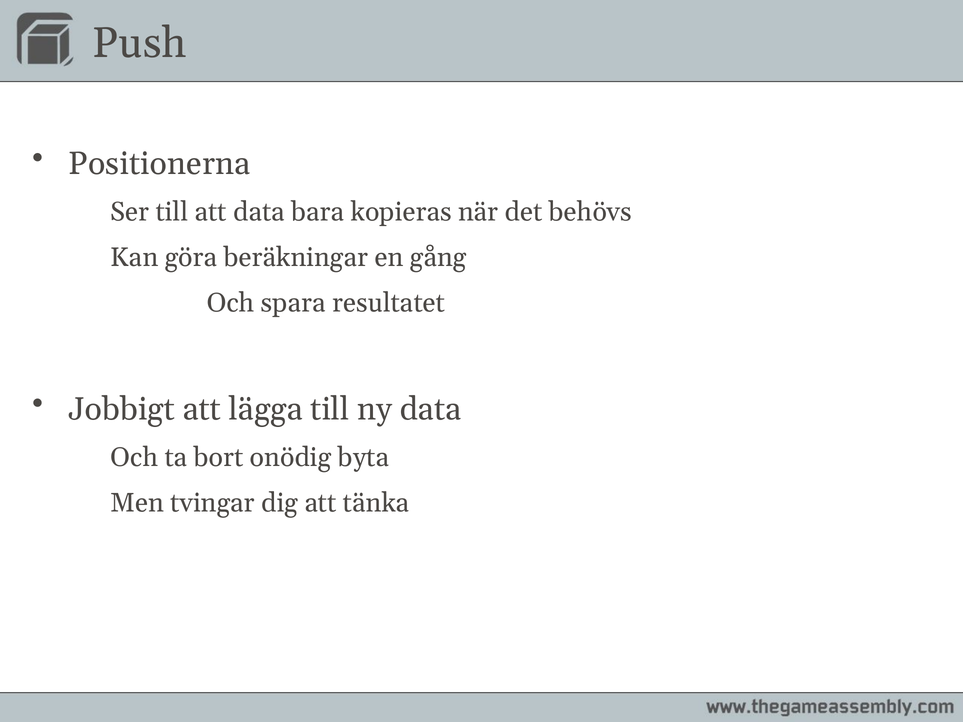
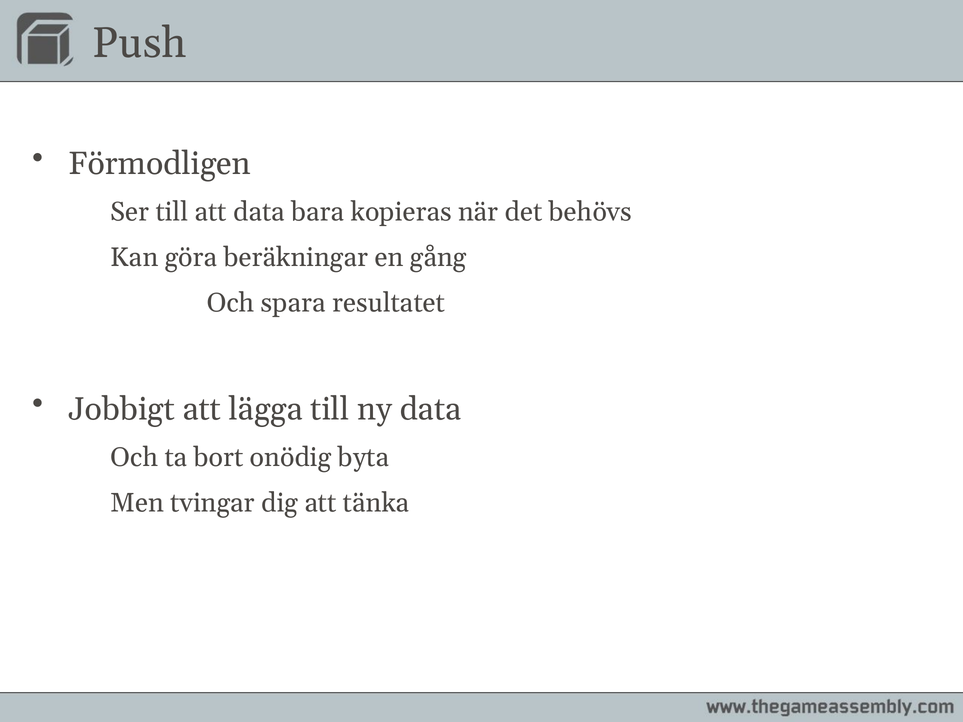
Positionerna: Positionerna -> Förmodligen
